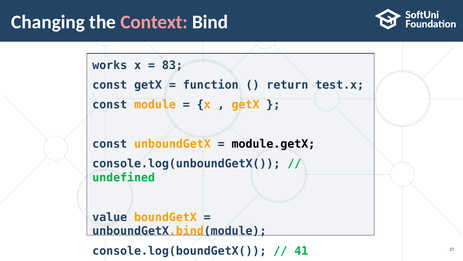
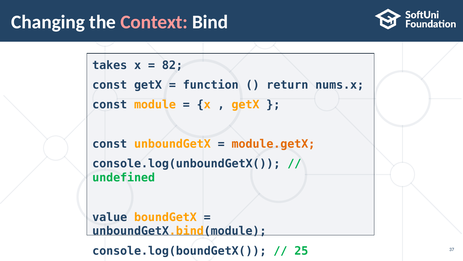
works: works -> takes
83: 83 -> 82
test.x: test.x -> nums.x
module.getX colour: black -> orange
41: 41 -> 25
